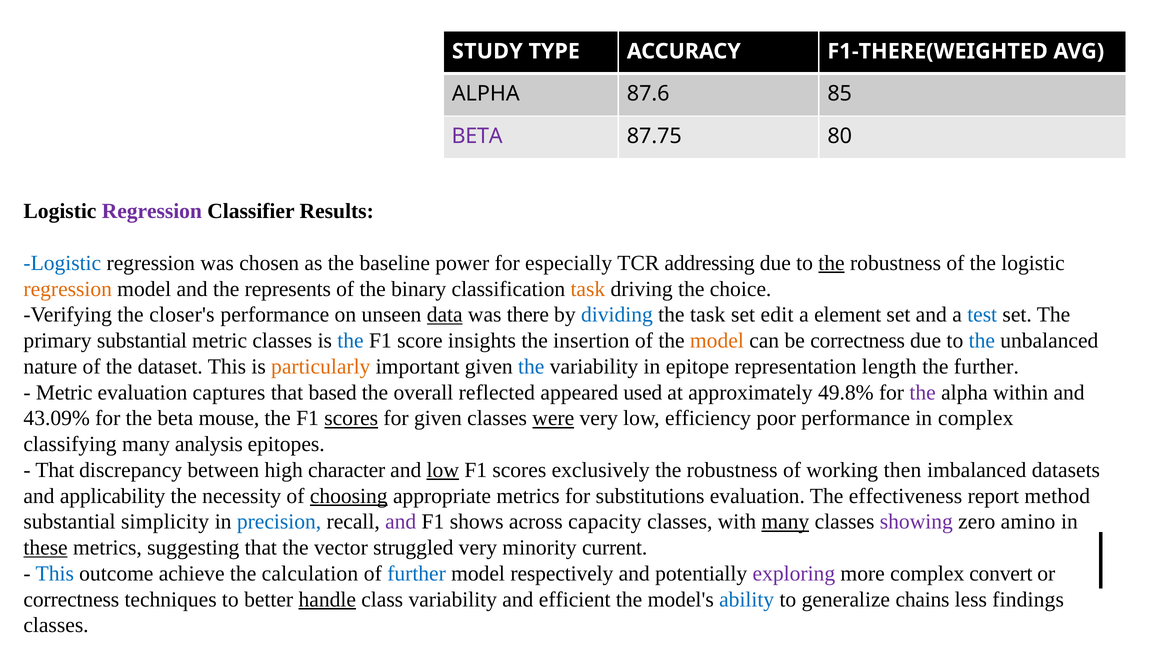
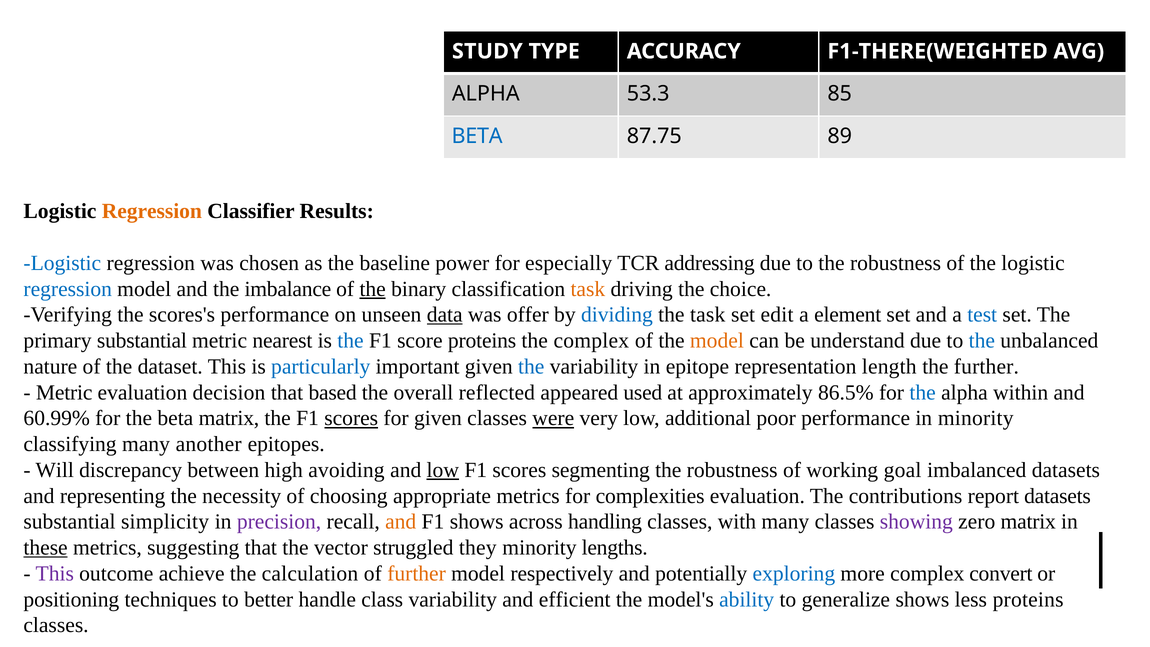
87.6: 87.6 -> 53.3
BETA at (477, 136) colour: purple -> blue
80: 80 -> 89
Regression at (152, 211) colour: purple -> orange
the at (832, 263) underline: present -> none
regression at (68, 289) colour: orange -> blue
represents: represents -> imbalance
the at (373, 289) underline: none -> present
closer's: closer's -> scores's
there: there -> offer
metric classes: classes -> nearest
score insights: insights -> proteins
the insertion: insertion -> complex
be correctness: correctness -> understand
particularly colour: orange -> blue
captures: captures -> decision
49.8%: 49.8% -> 86.5%
the at (923, 392) colour: purple -> blue
43.09%: 43.09% -> 60.99%
beta mouse: mouse -> matrix
efficiency: efficiency -> additional
in complex: complex -> minority
analysis: analysis -> another
That at (55, 470): That -> Will
character: character -> avoiding
exclusively: exclusively -> segmenting
then: then -> goal
applicability: applicability -> representing
choosing underline: present -> none
substitutions: substitutions -> complexities
effectiveness: effectiveness -> contributions
report method: method -> datasets
precision colour: blue -> purple
and at (401, 522) colour: purple -> orange
capacity: capacity -> handling
many at (785, 522) underline: present -> none
zero amino: amino -> matrix
struggled very: very -> they
current: current -> lengths
This at (55, 574) colour: blue -> purple
further at (417, 574) colour: blue -> orange
exploring colour: purple -> blue
correctness at (71, 599): correctness -> positioning
handle underline: present -> none
generalize chains: chains -> shows
less findings: findings -> proteins
